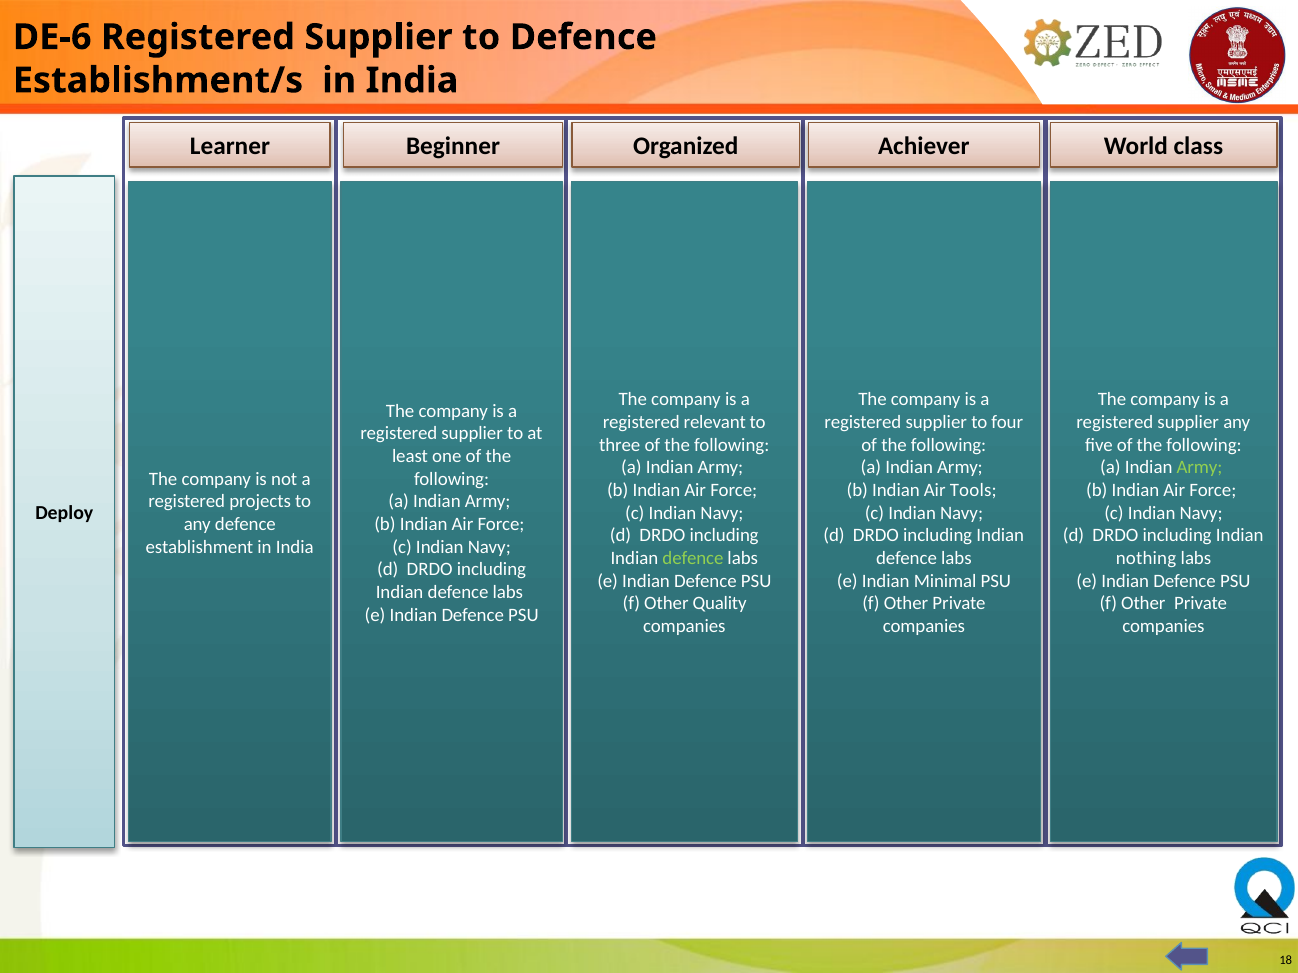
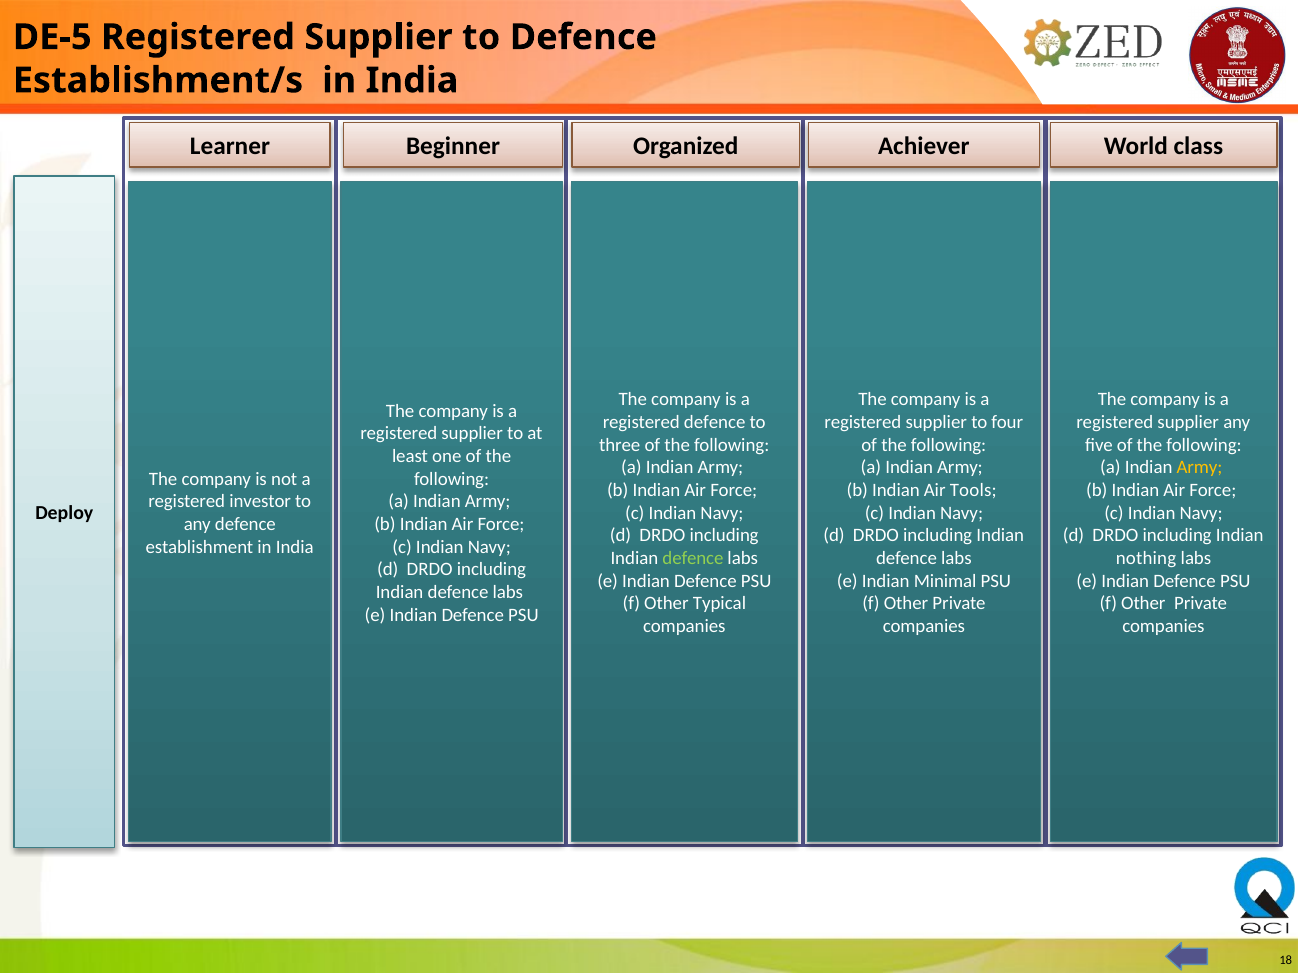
DE-6: DE-6 -> DE-5
registered relevant: relevant -> defence
Army at (1200, 468) colour: light green -> yellow
projects: projects -> investor
Quality: Quality -> Typical
